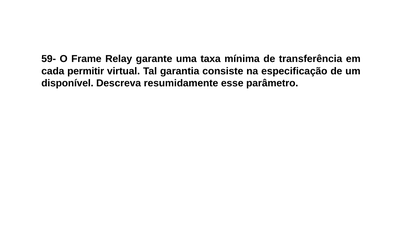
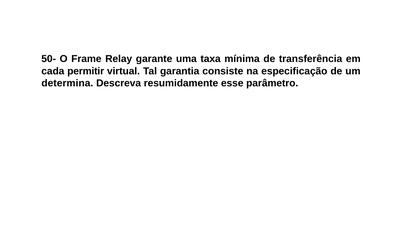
59-: 59- -> 50-
disponível: disponível -> determina
